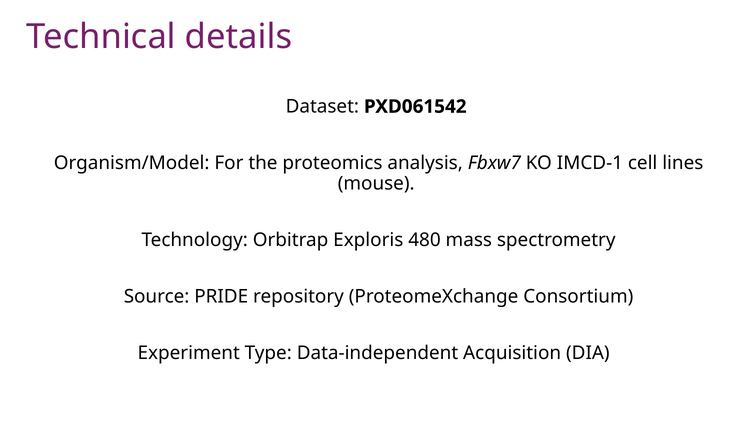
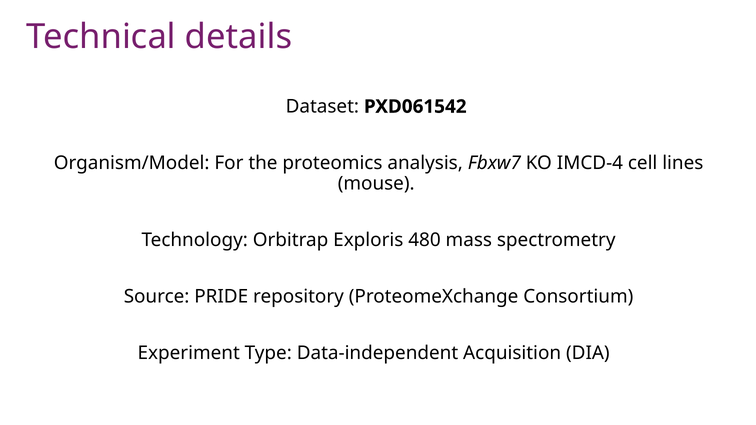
IMCD-1: IMCD-1 -> IMCD-4
